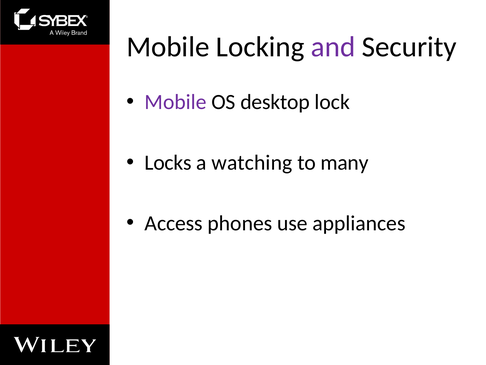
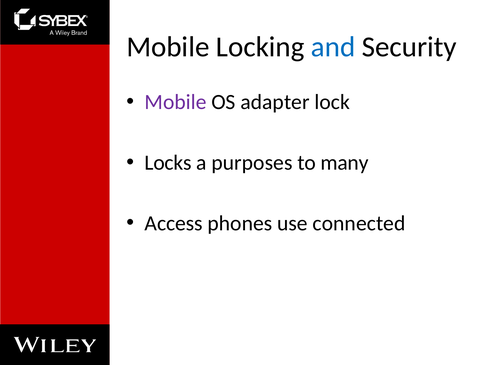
and colour: purple -> blue
desktop: desktop -> adapter
watching: watching -> purposes
appliances: appliances -> connected
